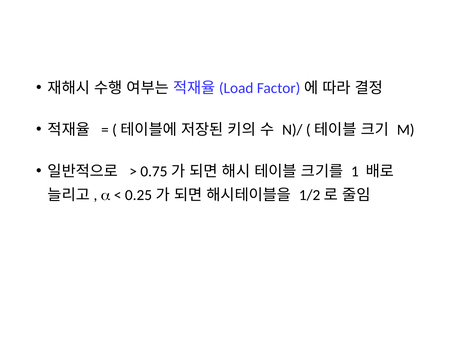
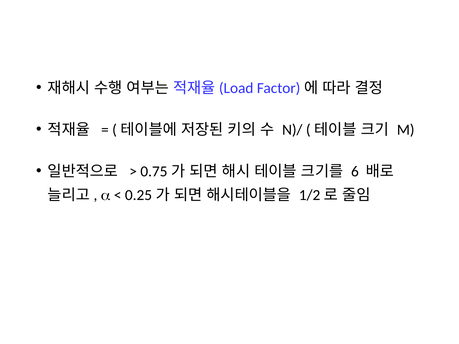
1: 1 -> 6
